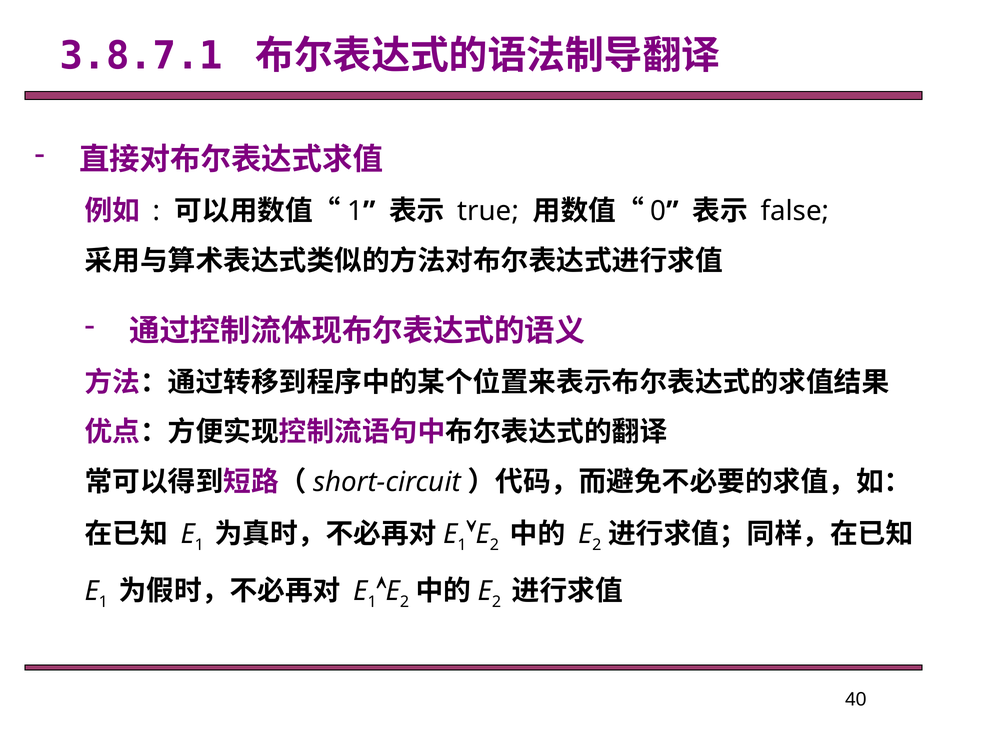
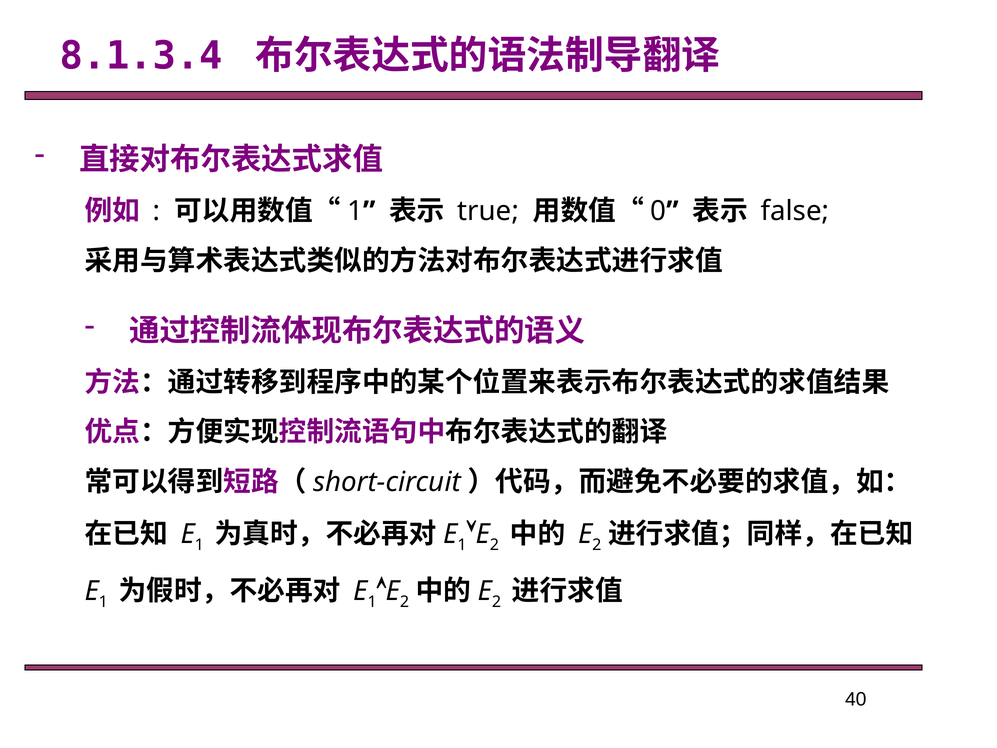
3.8.7.1: 3.8.7.1 -> 8.1.3.4
